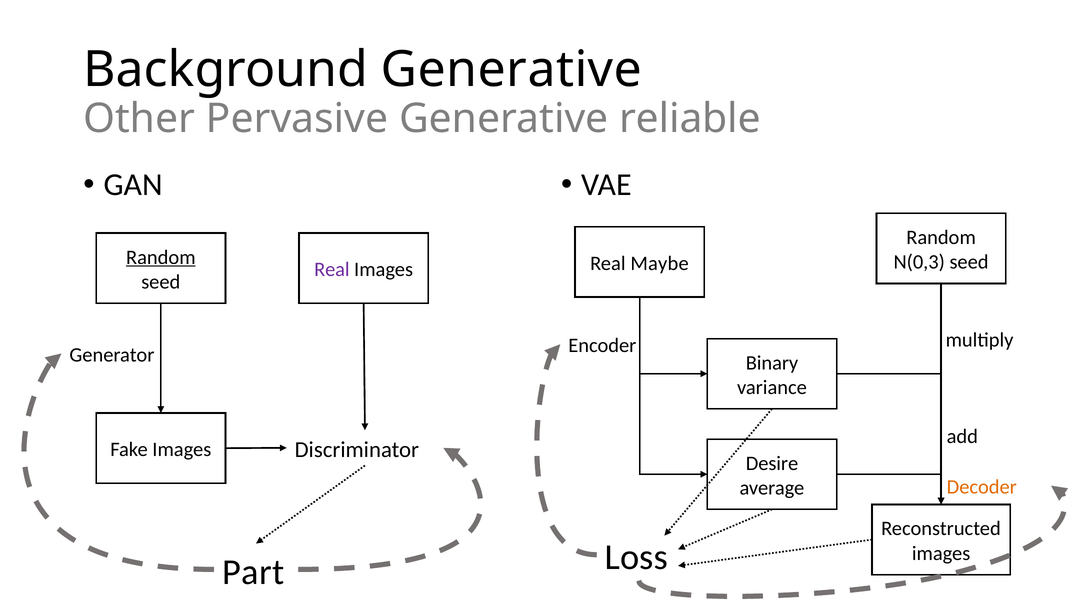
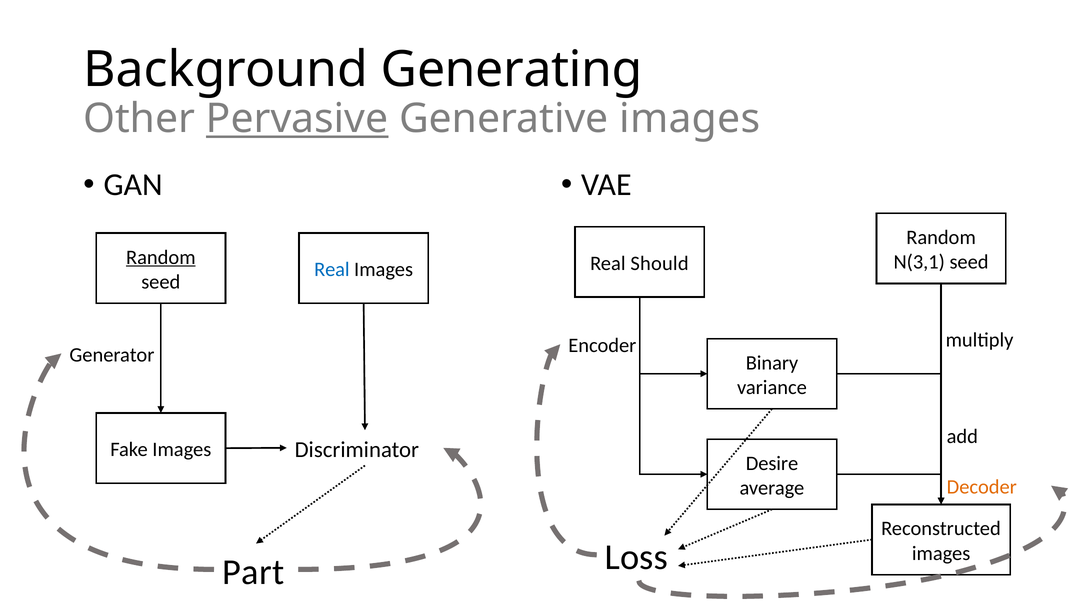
Background Generative: Generative -> Generating
Pervasive underline: none -> present
Generative reliable: reliable -> images
N(0,3: N(0,3 -> N(3,1
Maybe: Maybe -> Should
Real at (332, 269) colour: purple -> blue
